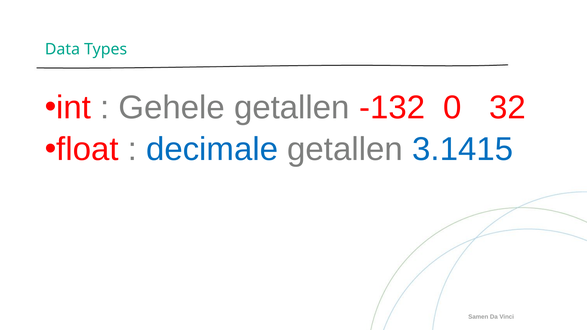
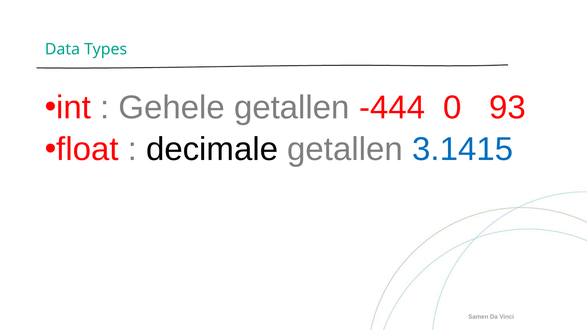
-132: -132 -> -444
32: 32 -> 93
decimale colour: blue -> black
